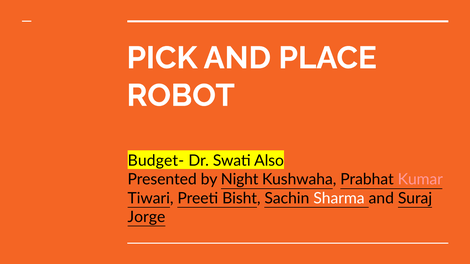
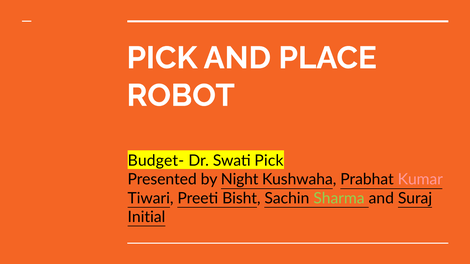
Swati Also: Also -> Pick
Sharma colour: white -> light green
Jorge: Jorge -> Initial
